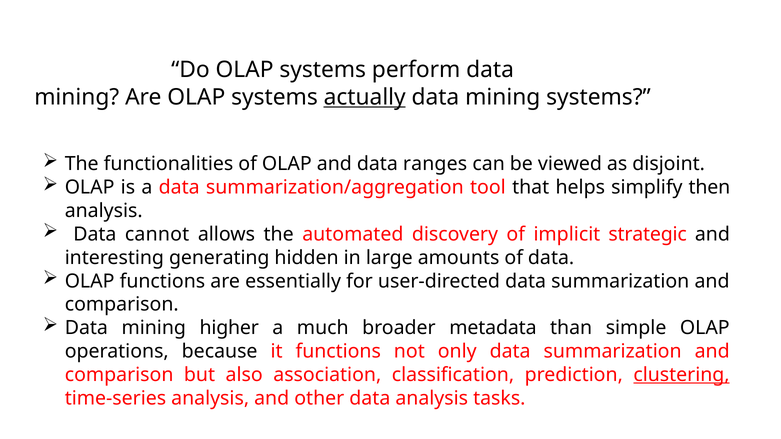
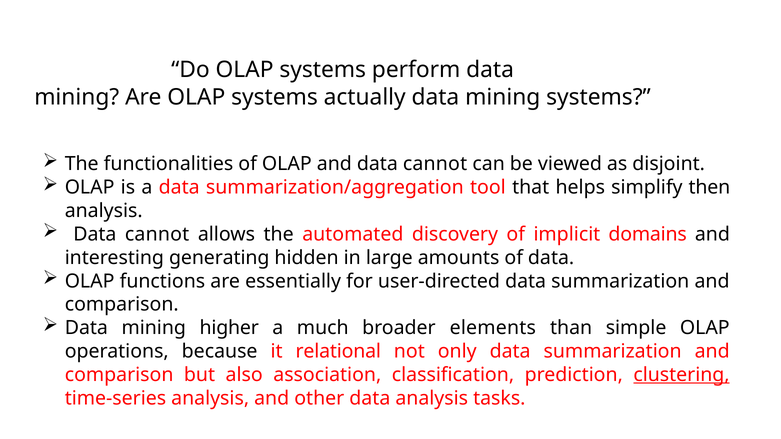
actually underline: present -> none
and data ranges: ranges -> cannot
strategic: strategic -> domains
metadata: metadata -> elements
it functions: functions -> relational
